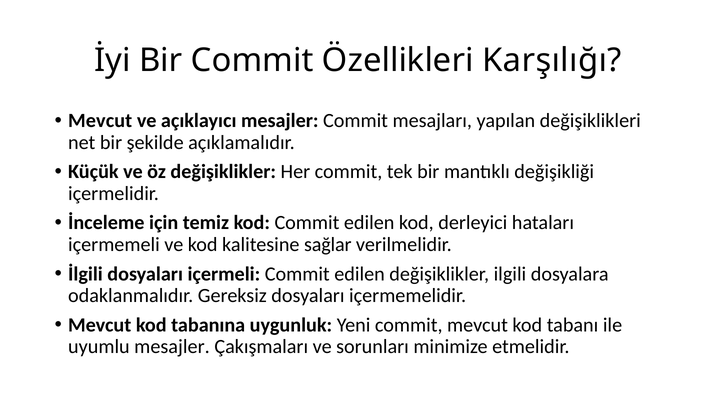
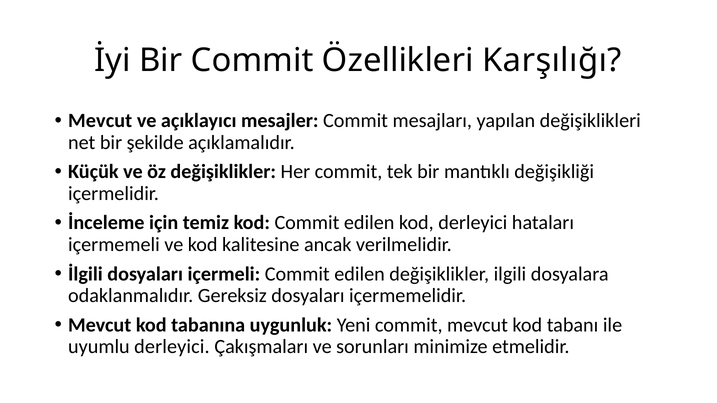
sağlar: sağlar -> ancak
uyumlu mesajler: mesajler -> derleyici
